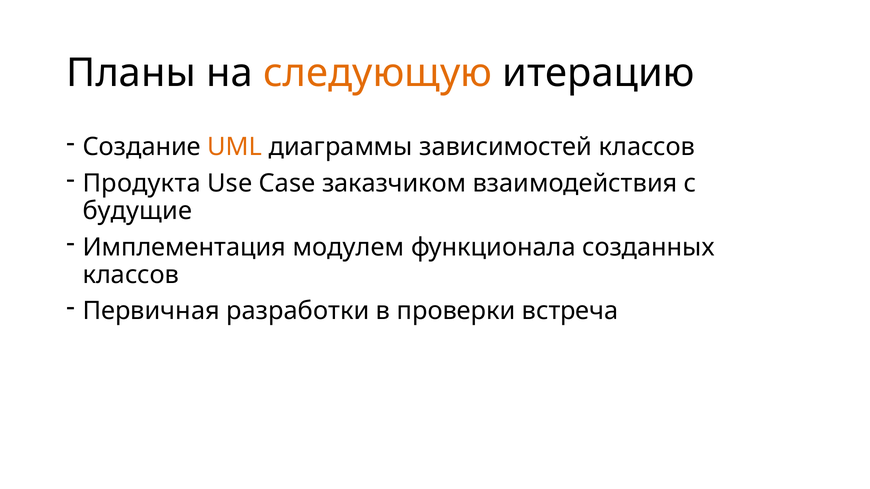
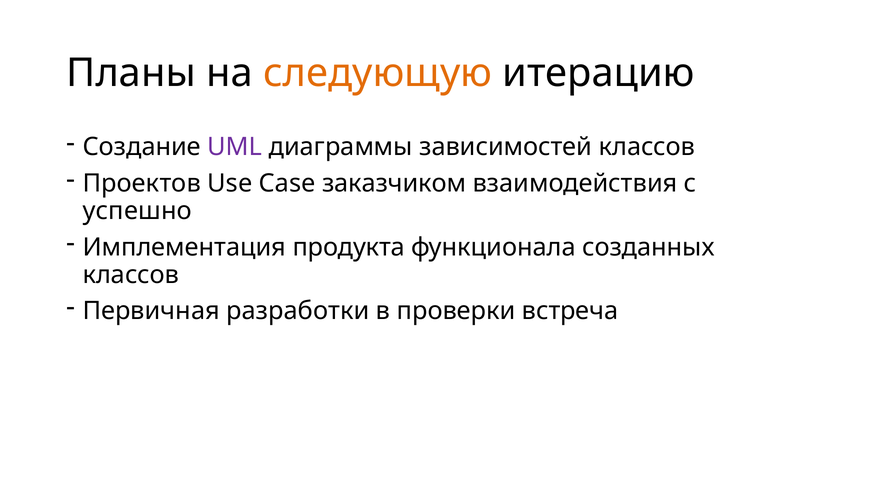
UML colour: orange -> purple
Продукта: Продукта -> Проектов
будущие: будущие -> успешно
модулем: модулем -> продукта
